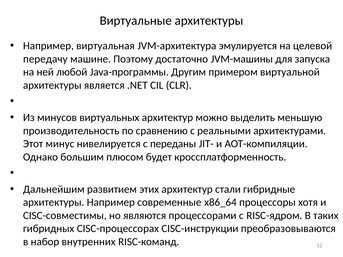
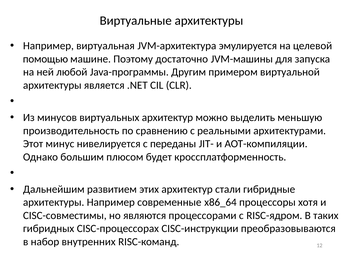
передачу: передачу -> помощью
